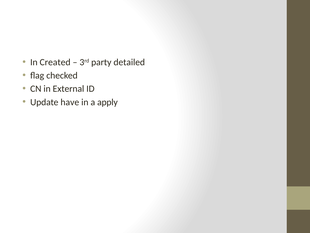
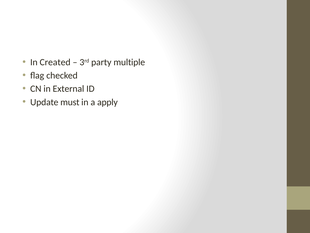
detailed: detailed -> multiple
have: have -> must
